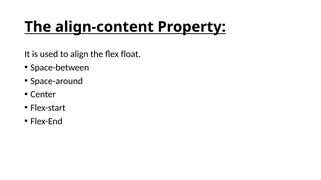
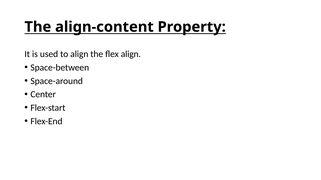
flex float: float -> align
